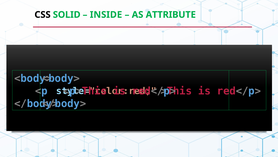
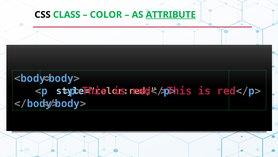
SOLID: SOLID -> CLASS
INSIDE: INSIDE -> COLOR
ATTRIBUTE underline: none -> present
